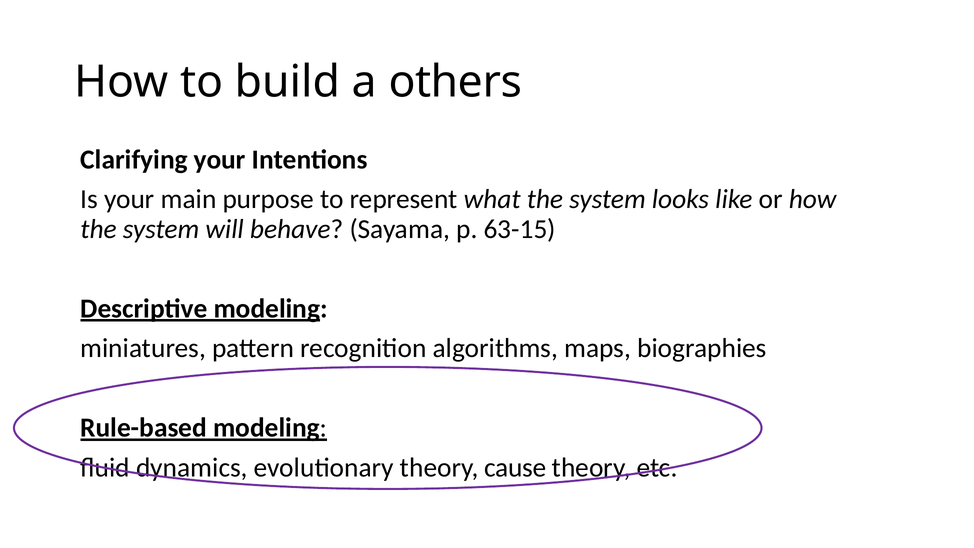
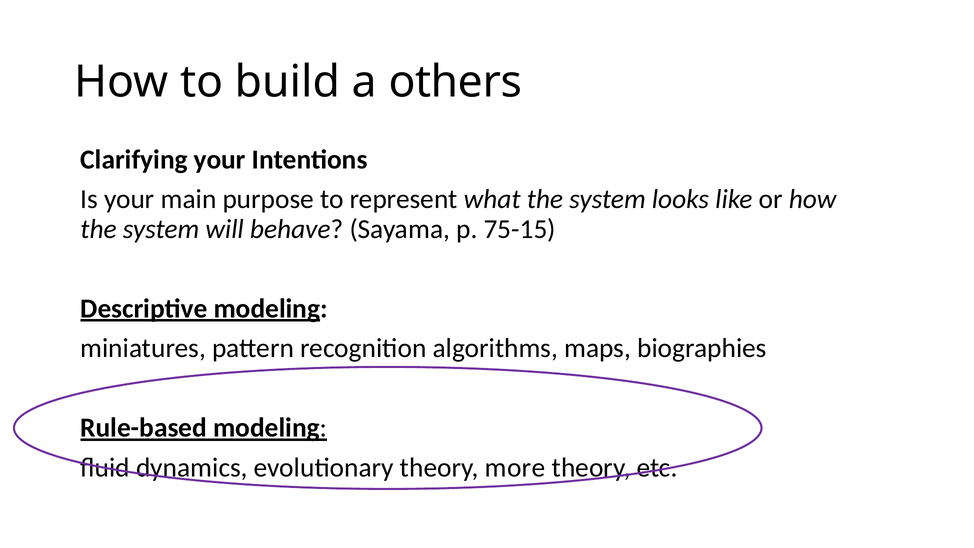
63-15: 63-15 -> 75-15
cause: cause -> more
